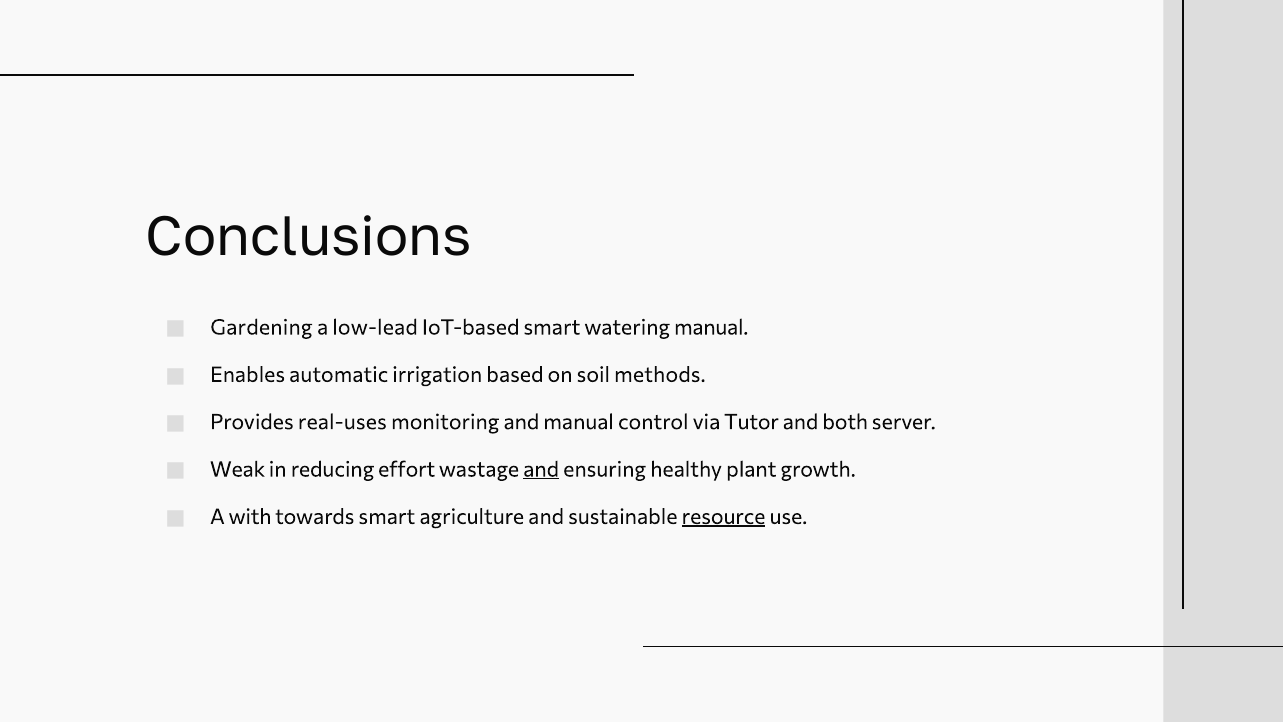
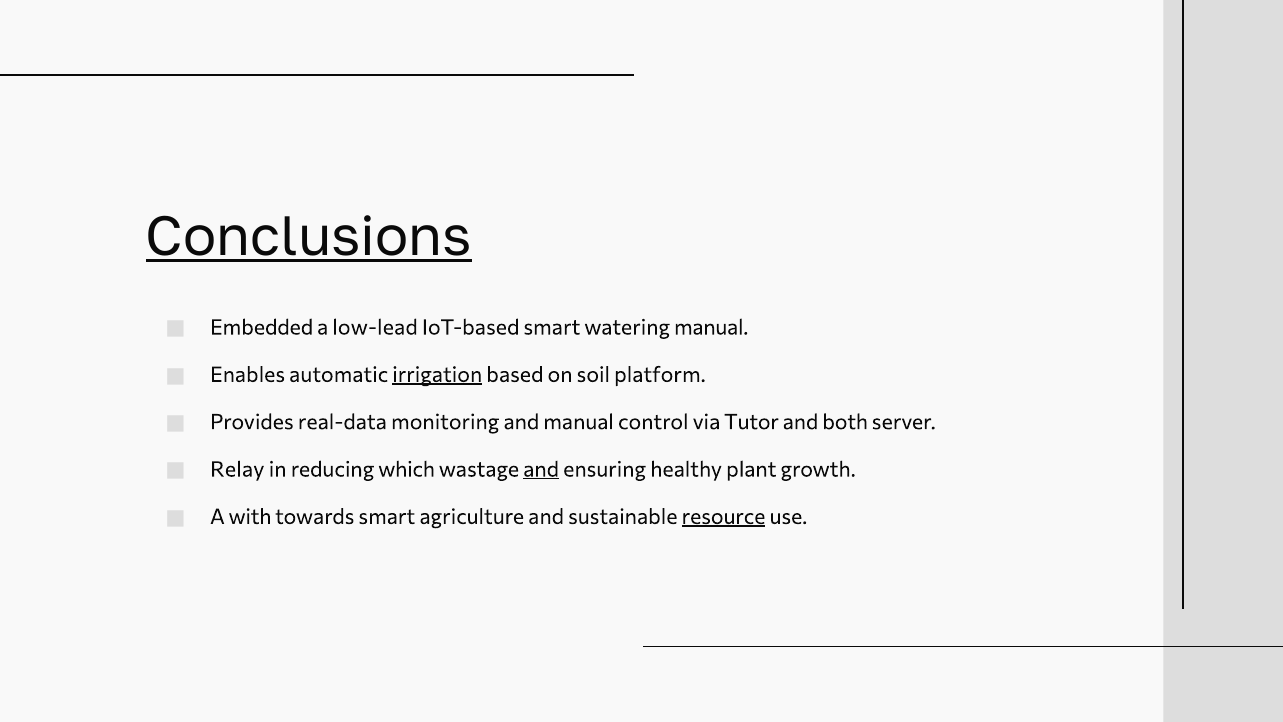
Conclusions underline: none -> present
Gardening: Gardening -> Embedded
irrigation underline: none -> present
methods: methods -> platform
real-uses: real-uses -> real-data
Weak: Weak -> Relay
effort: effort -> which
